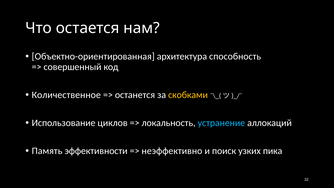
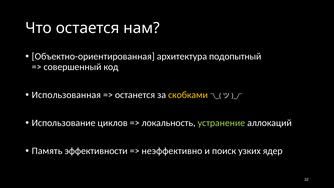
способность: способность -> подопытный
Количественное: Количественное -> Использованная
устранение colour: light blue -> light green
пика: пика -> ядер
